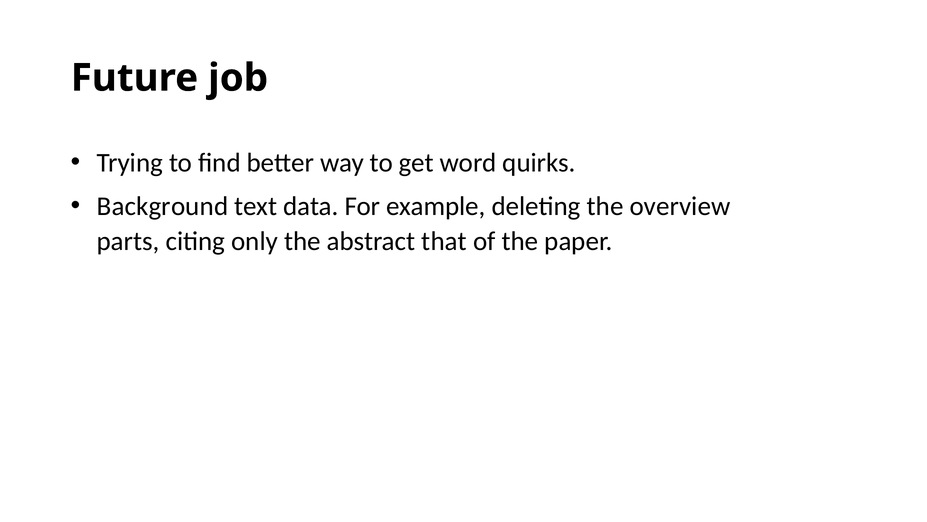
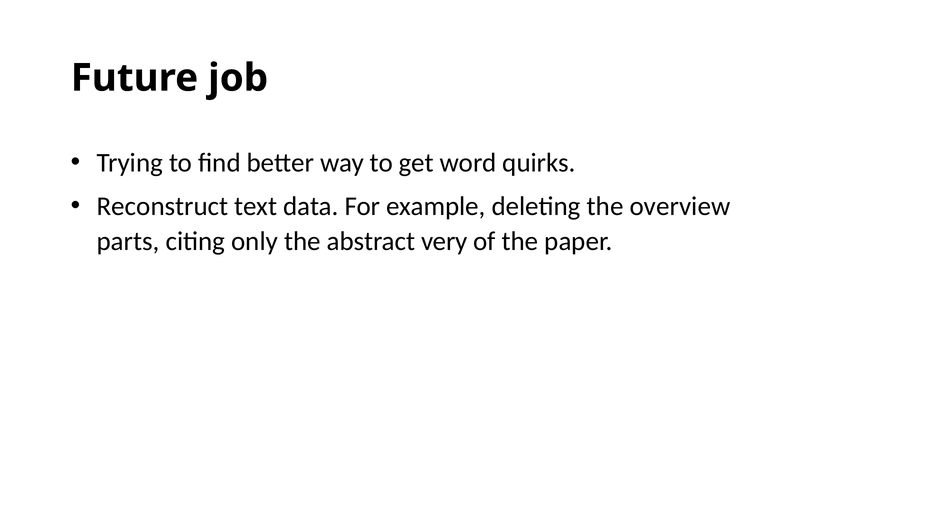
Background: Background -> Reconstruct
that: that -> very
